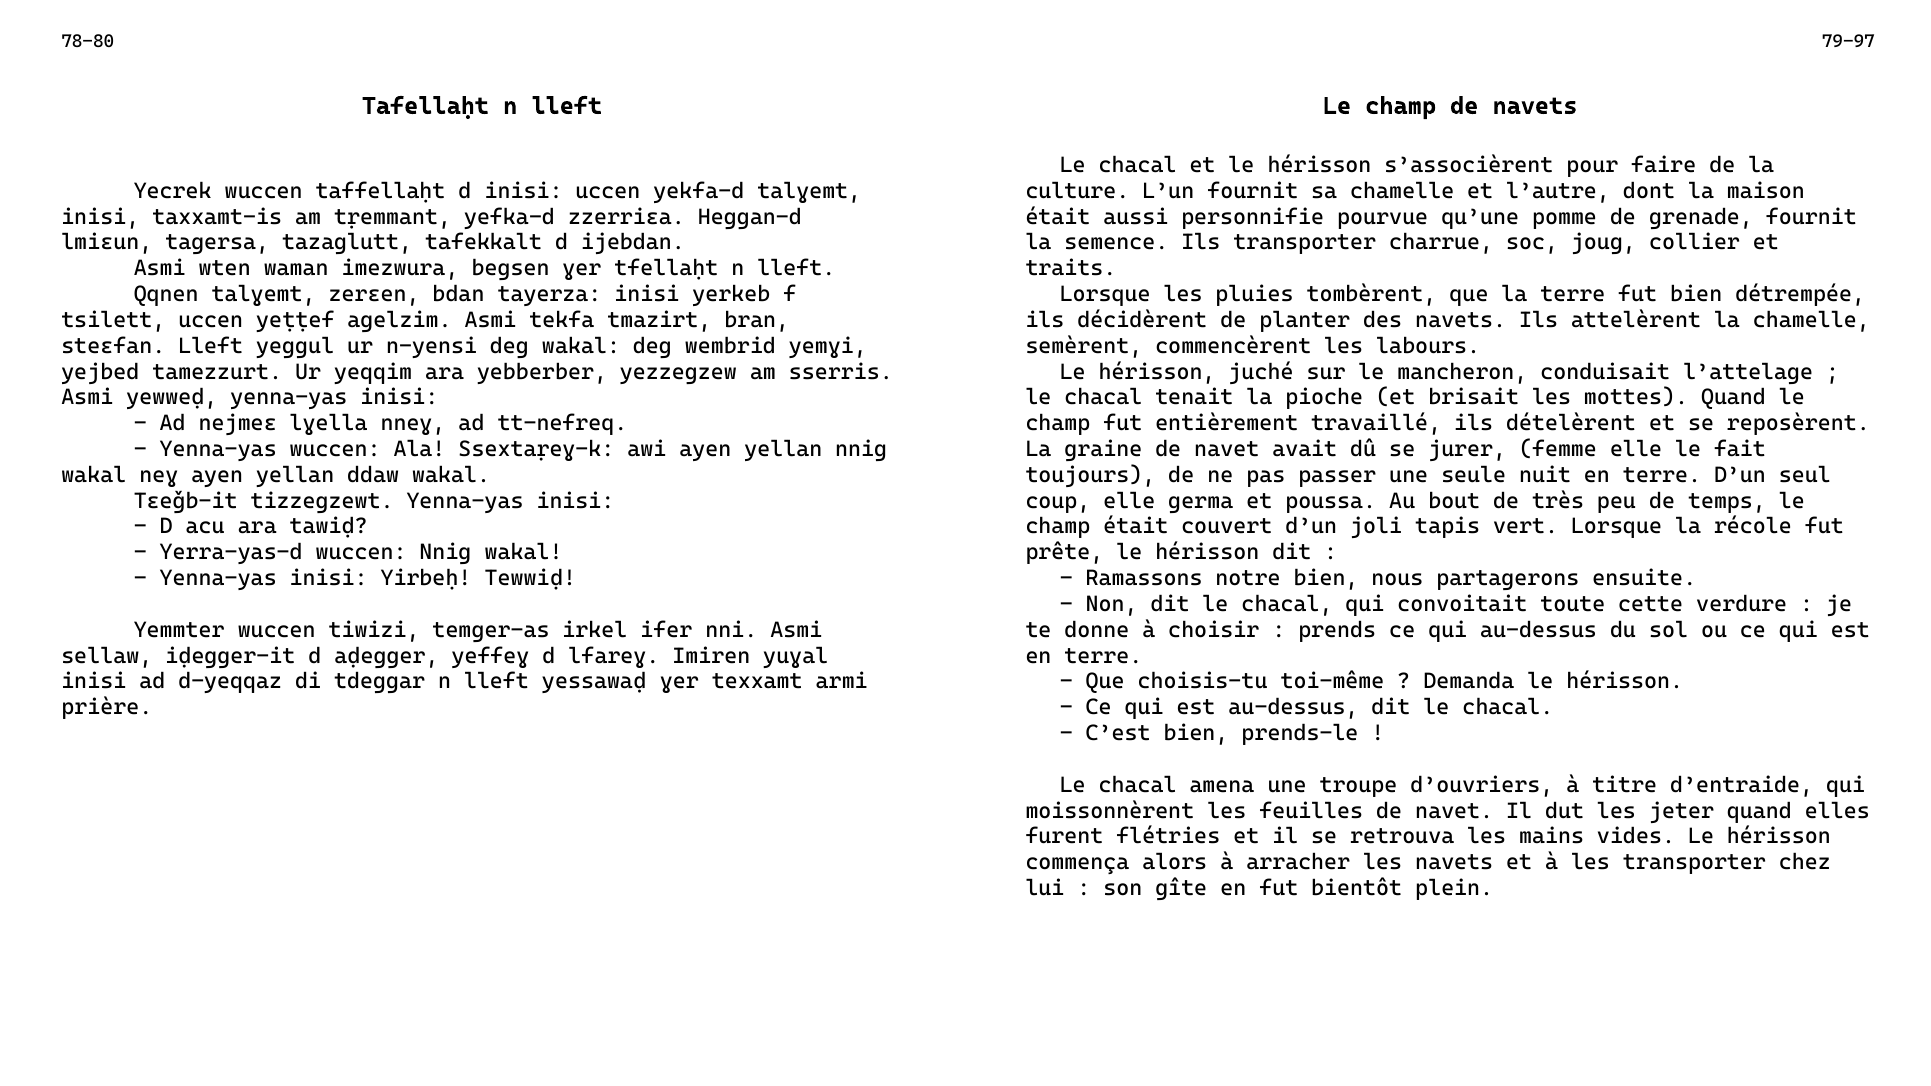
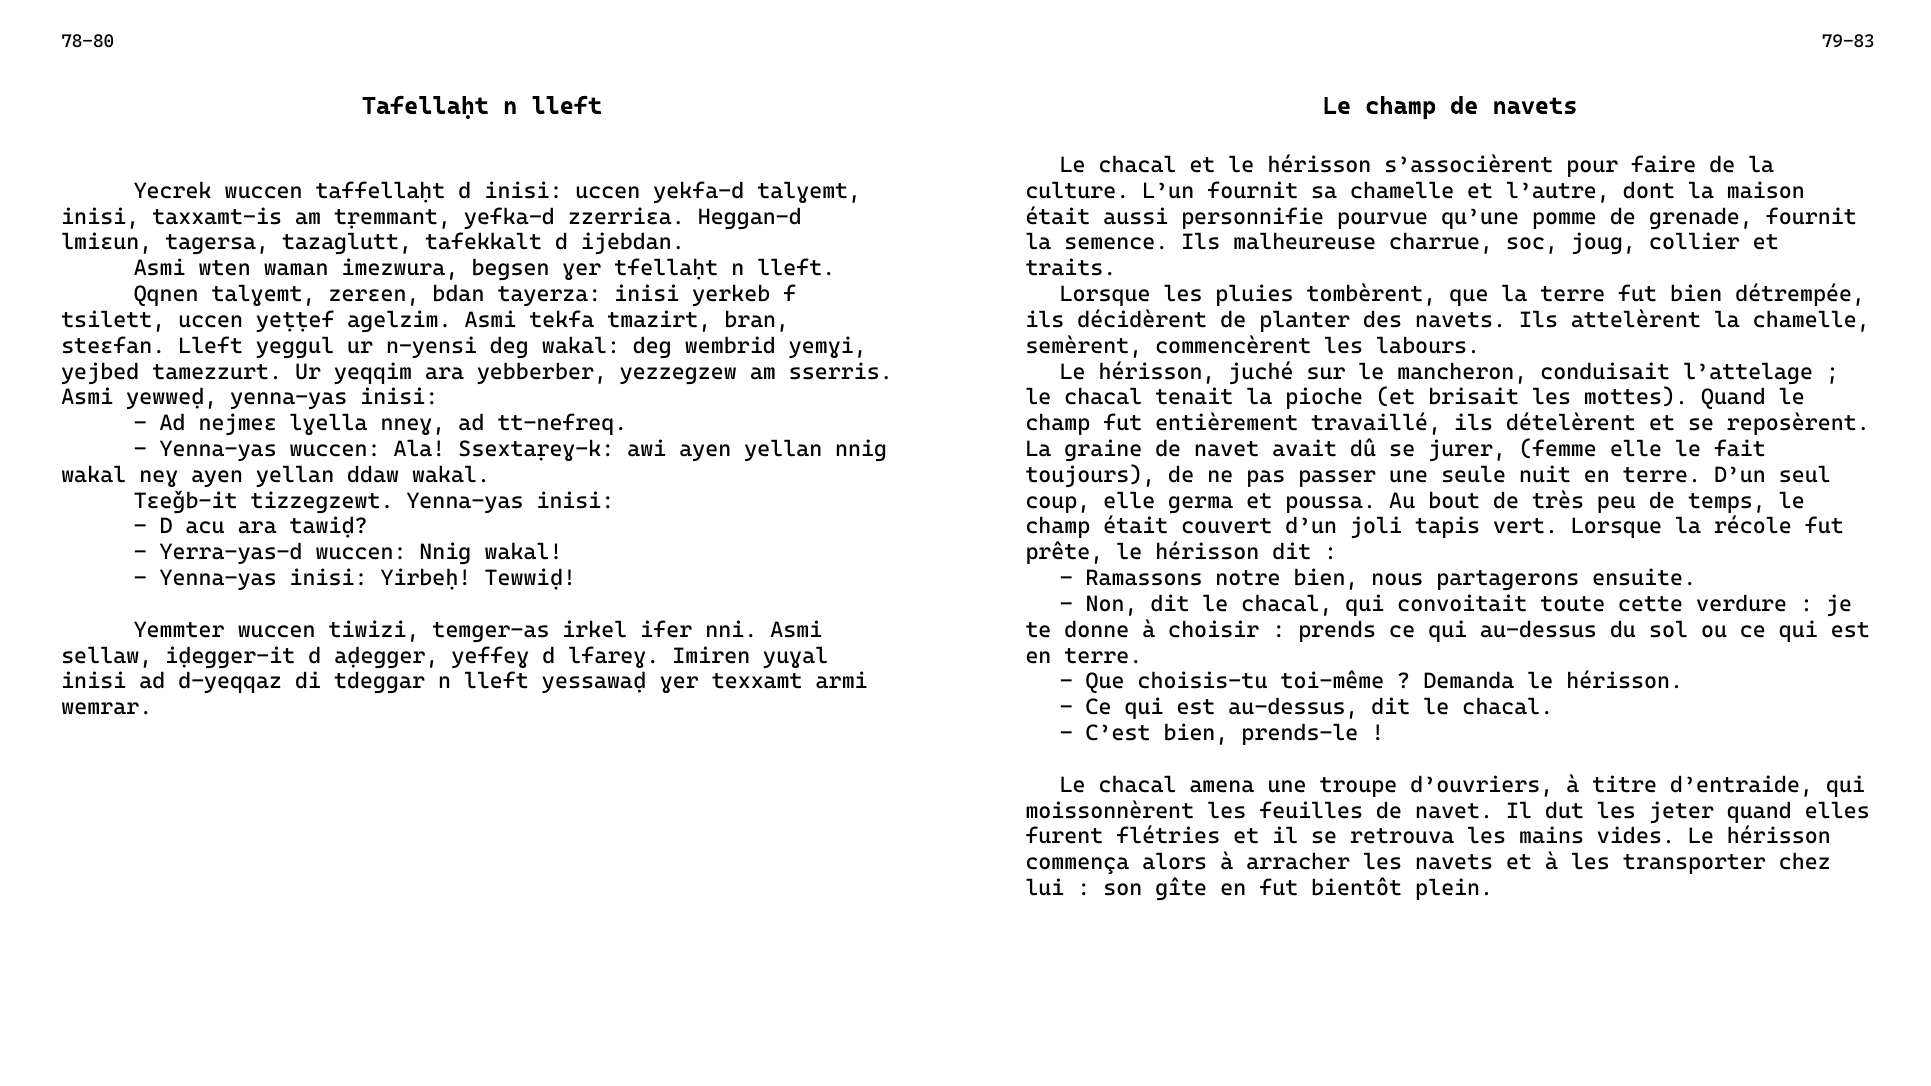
79-97: 79-97 -> 79-83
Ils transporter: transporter -> malheureuse
prière: prière -> wemrar
